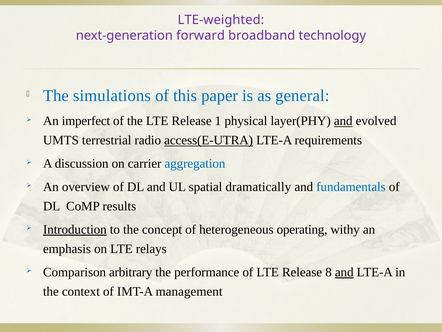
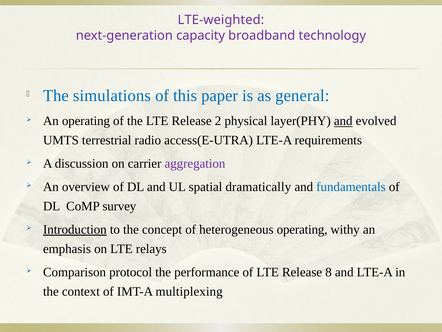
forward: forward -> capacity
An imperfect: imperfect -> operating
1: 1 -> 2
access(E-UTRA underline: present -> none
aggregation colour: blue -> purple
results: results -> survey
arbitrary: arbitrary -> protocol
and at (344, 272) underline: present -> none
management: management -> multiplexing
